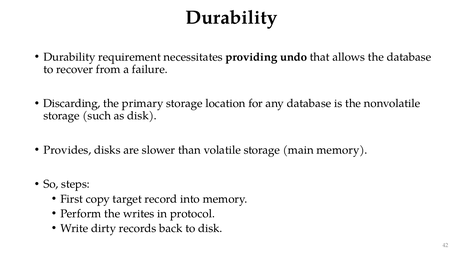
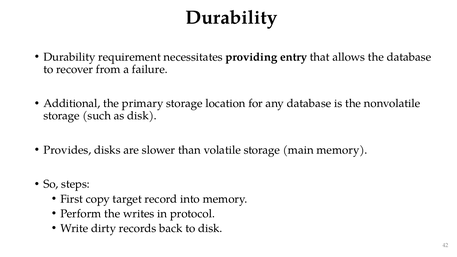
undo: undo -> entry
Discarding: Discarding -> Additional
